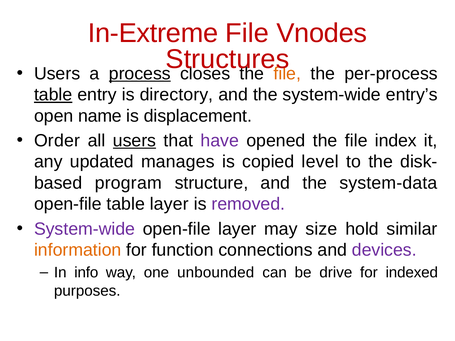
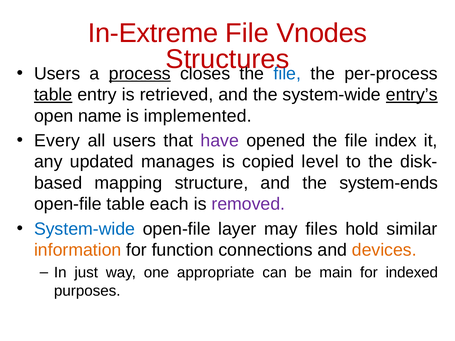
file at (287, 74) colour: orange -> blue
directory: directory -> retrieved
entry’s underline: none -> present
displacement: displacement -> implemented
Order: Order -> Every
users at (135, 141) underline: present -> none
program: program -> mapping
system-data: system-data -> system-ends
table layer: layer -> each
System-wide at (85, 229) colour: purple -> blue
size: size -> files
devices colour: purple -> orange
info: info -> just
unbounded: unbounded -> appropriate
drive: drive -> main
